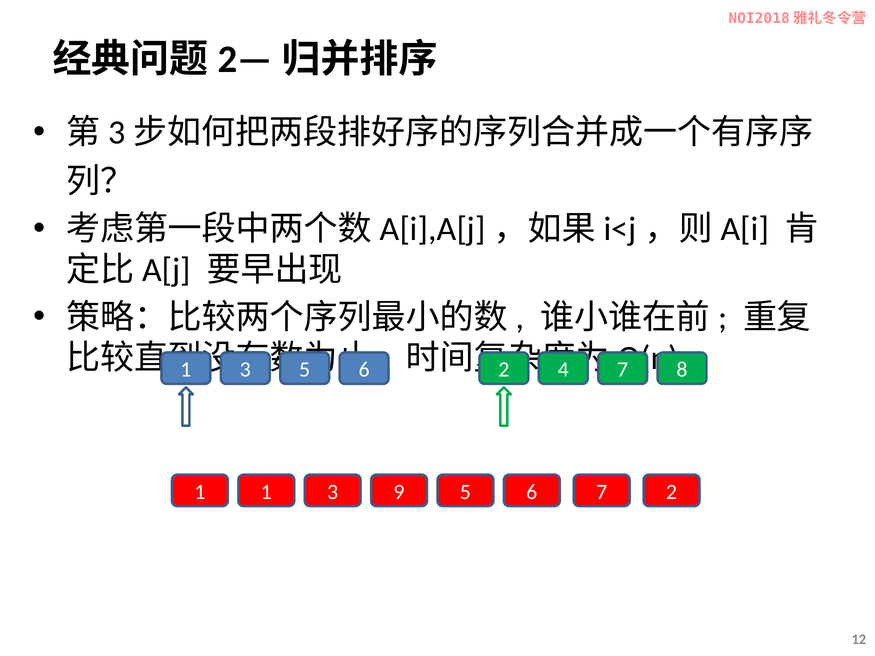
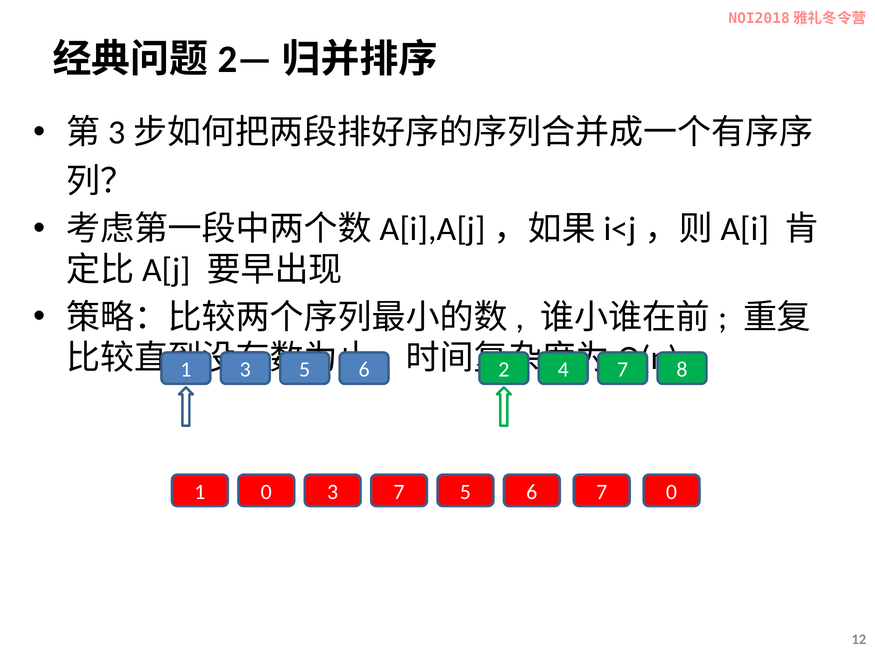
1 1: 1 -> 0
3 9: 9 -> 7
7 2: 2 -> 0
